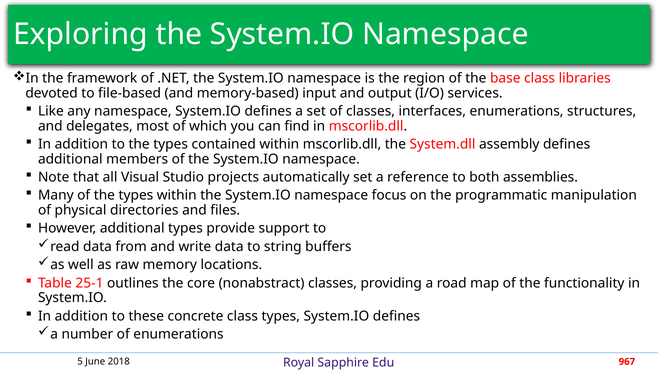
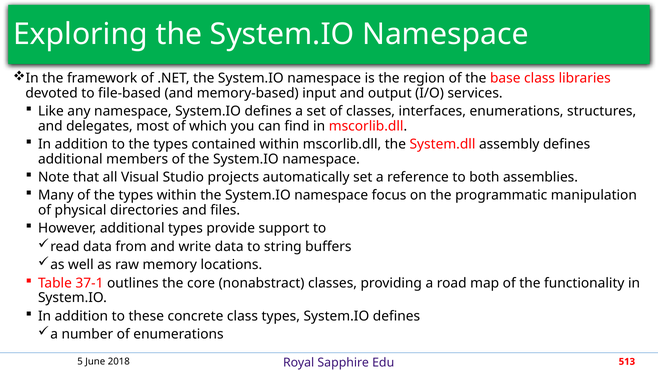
25-1: 25-1 -> 37-1
967: 967 -> 513
